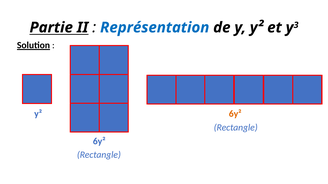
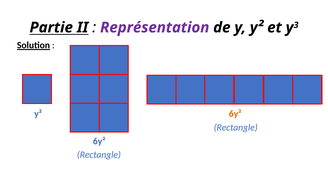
Représentation colour: blue -> purple
